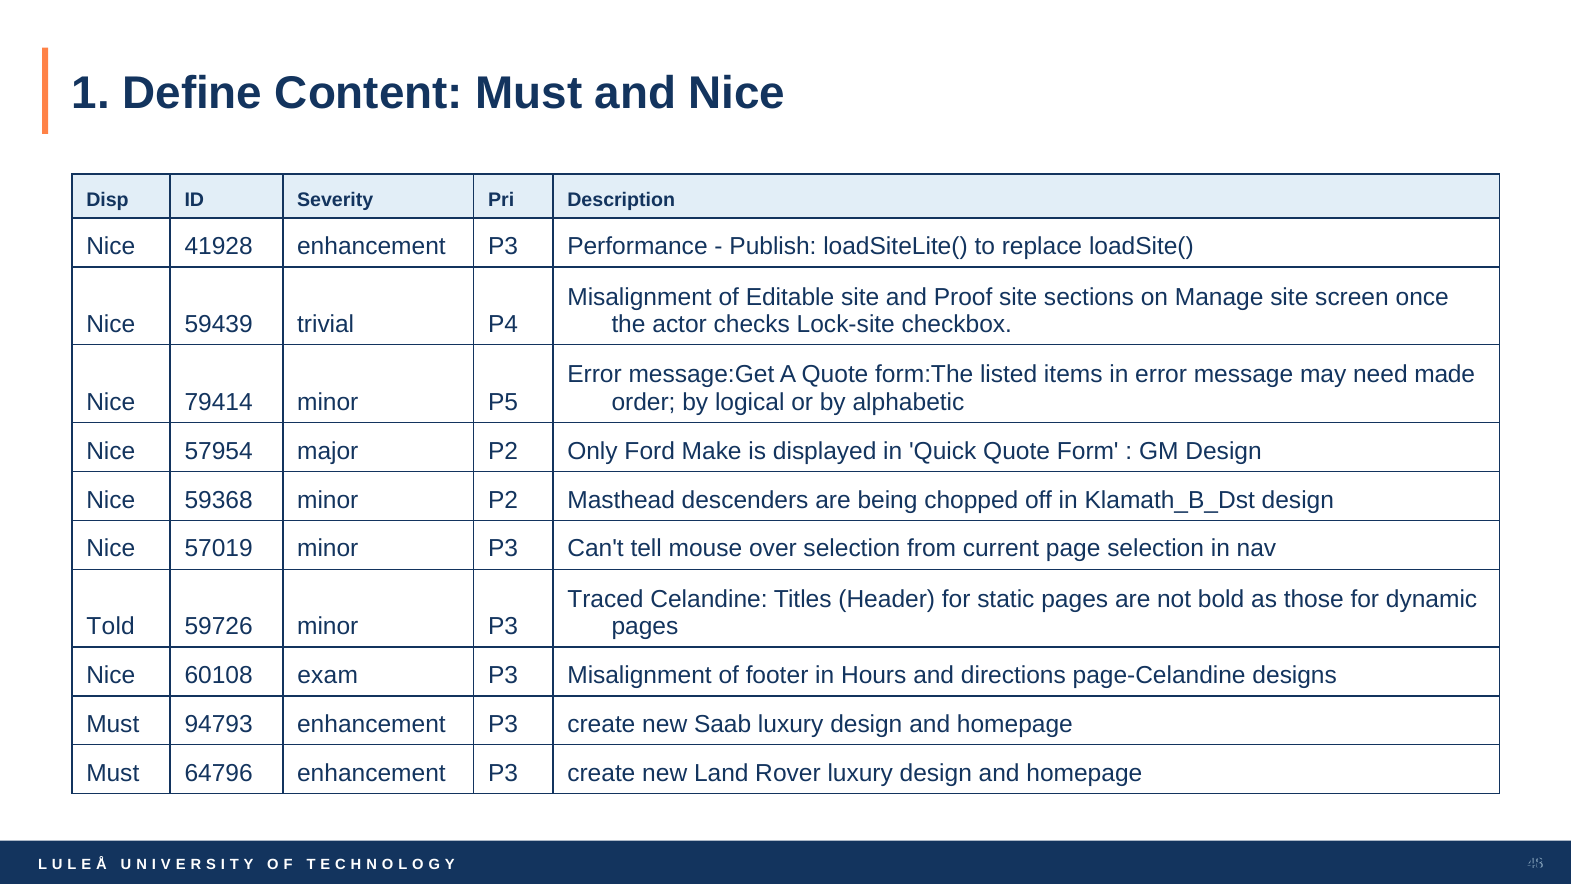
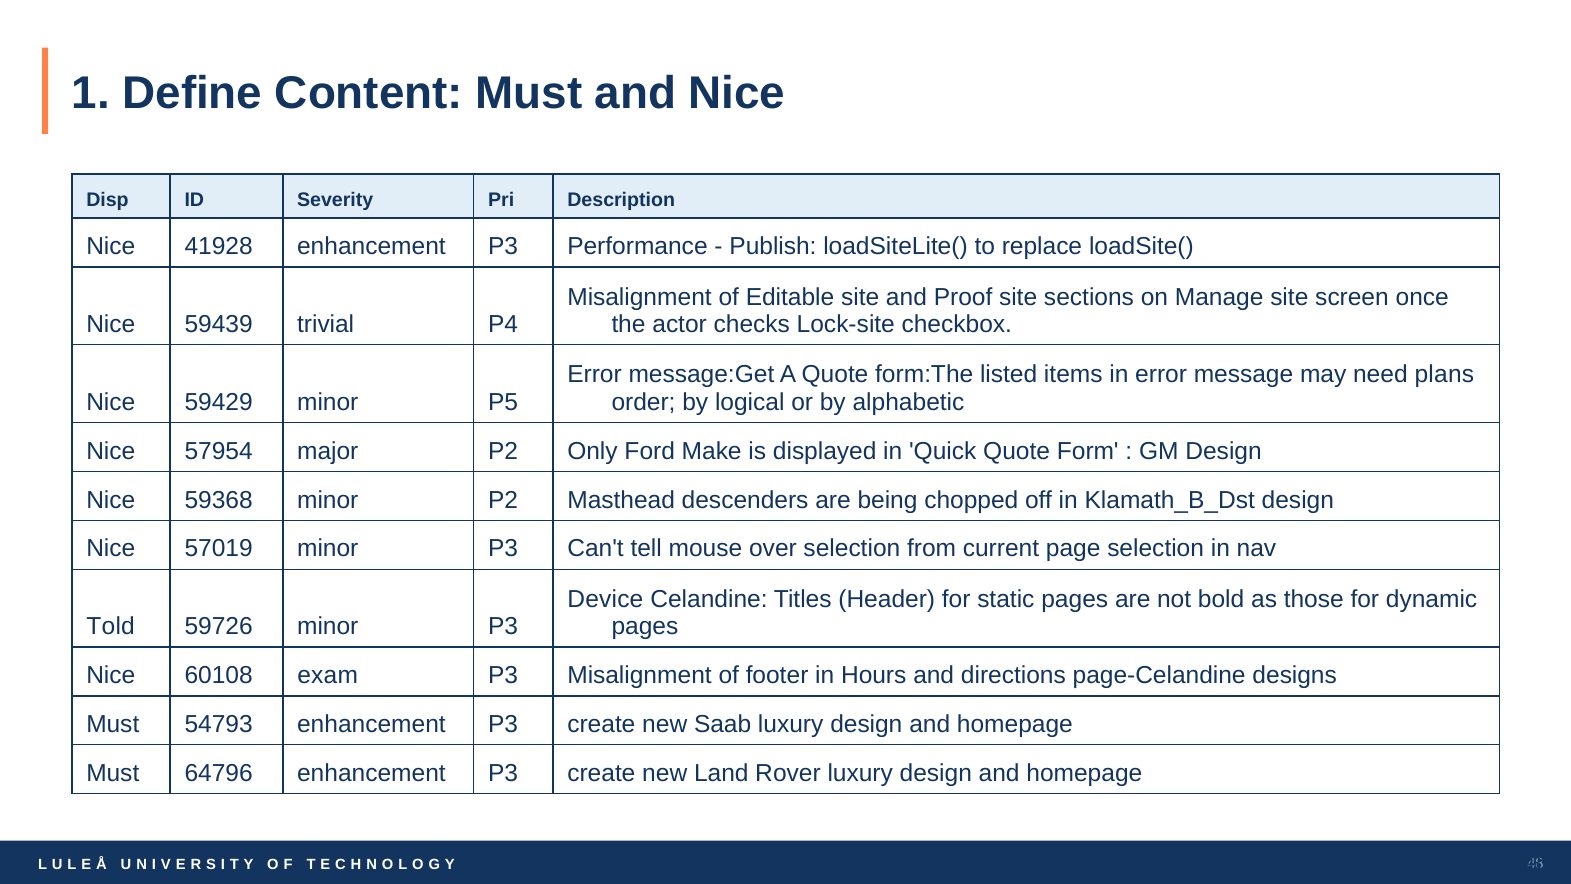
made: made -> plans
79414: 79414 -> 59429
Traced: Traced -> Device
94793: 94793 -> 54793
